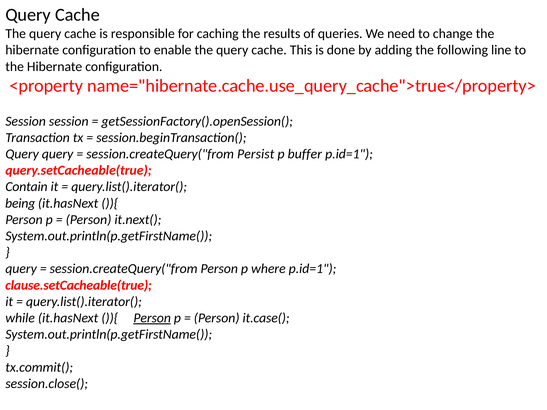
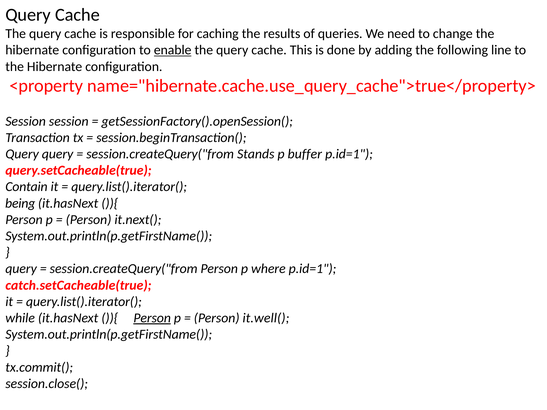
enable underline: none -> present
Persist: Persist -> Stands
clause.setCacheable(true: clause.setCacheable(true -> catch.setCacheable(true
it.case(: it.case( -> it.well(
